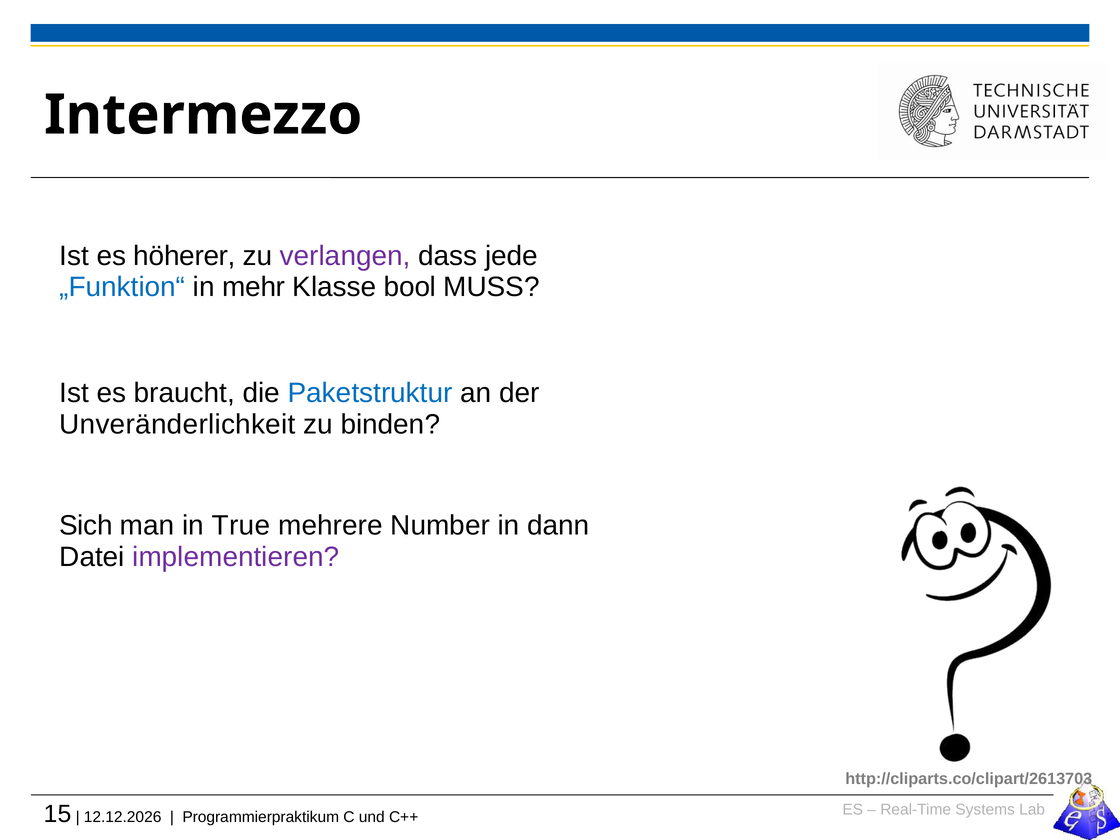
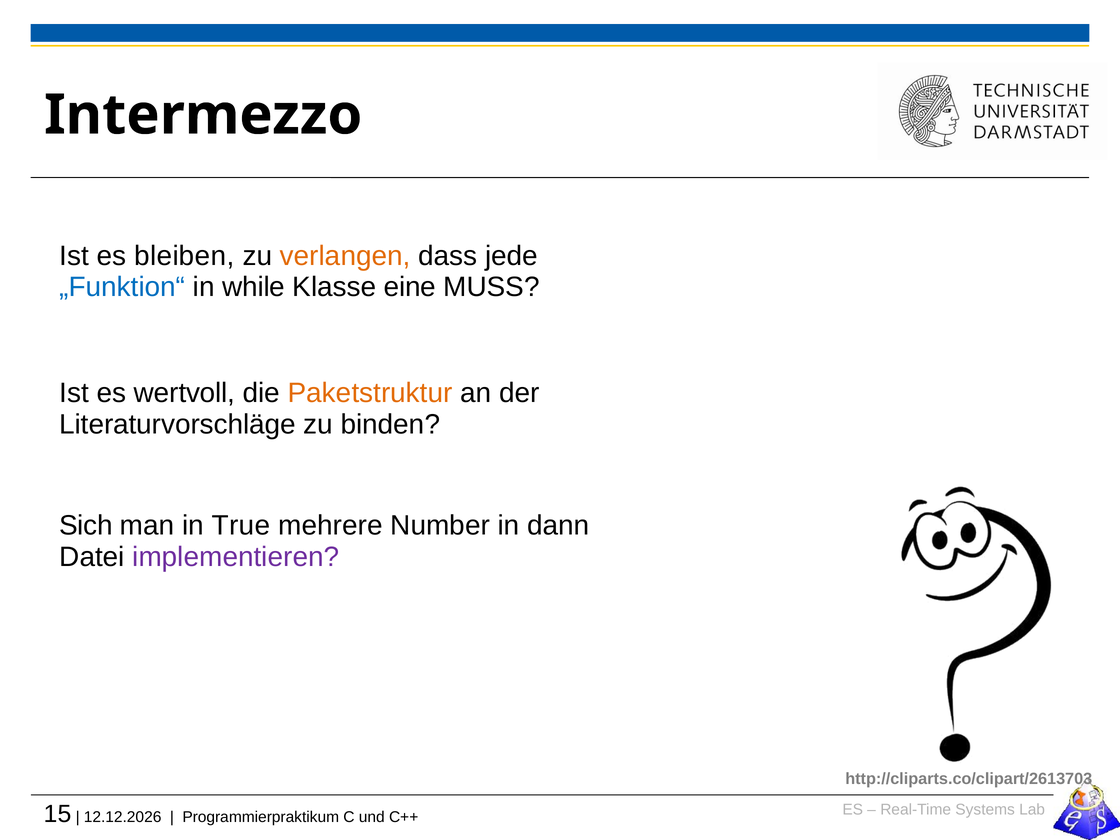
höherer: höherer -> bleiben
verlangen colour: purple -> orange
mehr: mehr -> while
bool: bool -> eine
braucht: braucht -> wertvoll
Paketstruktur colour: blue -> orange
Unveränderlichkeit: Unveränderlichkeit -> Literaturvorschläge
